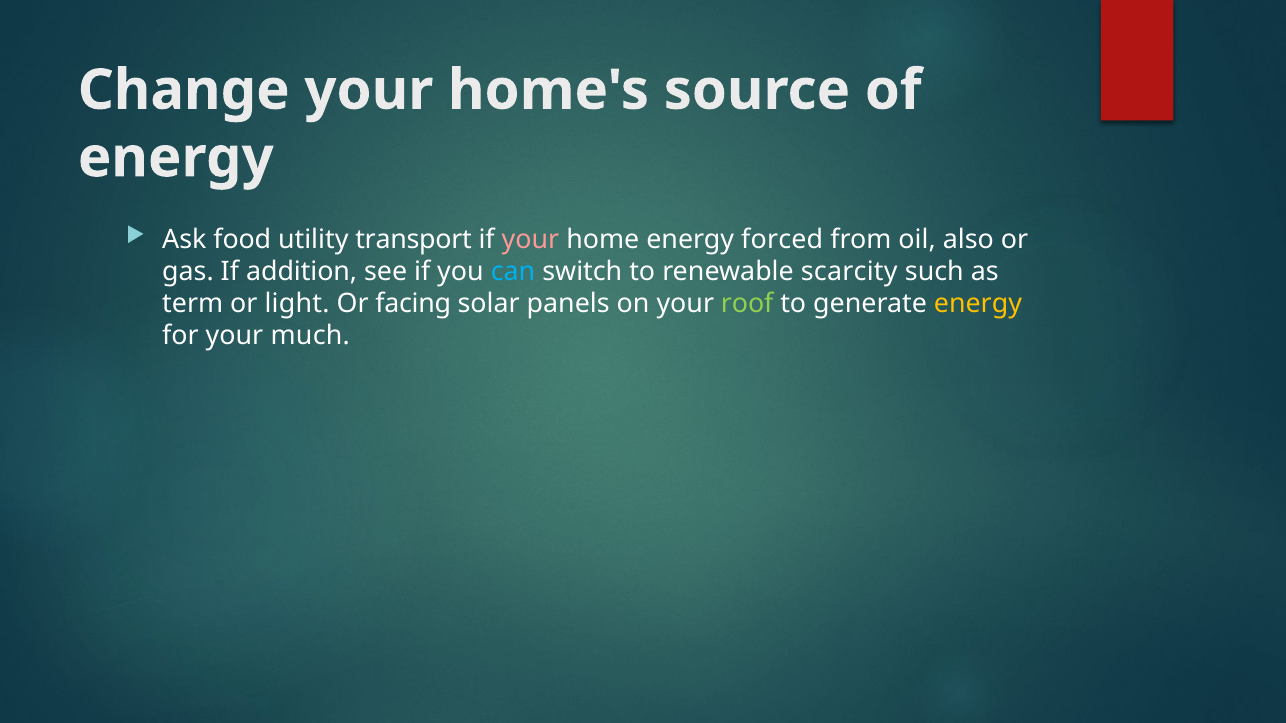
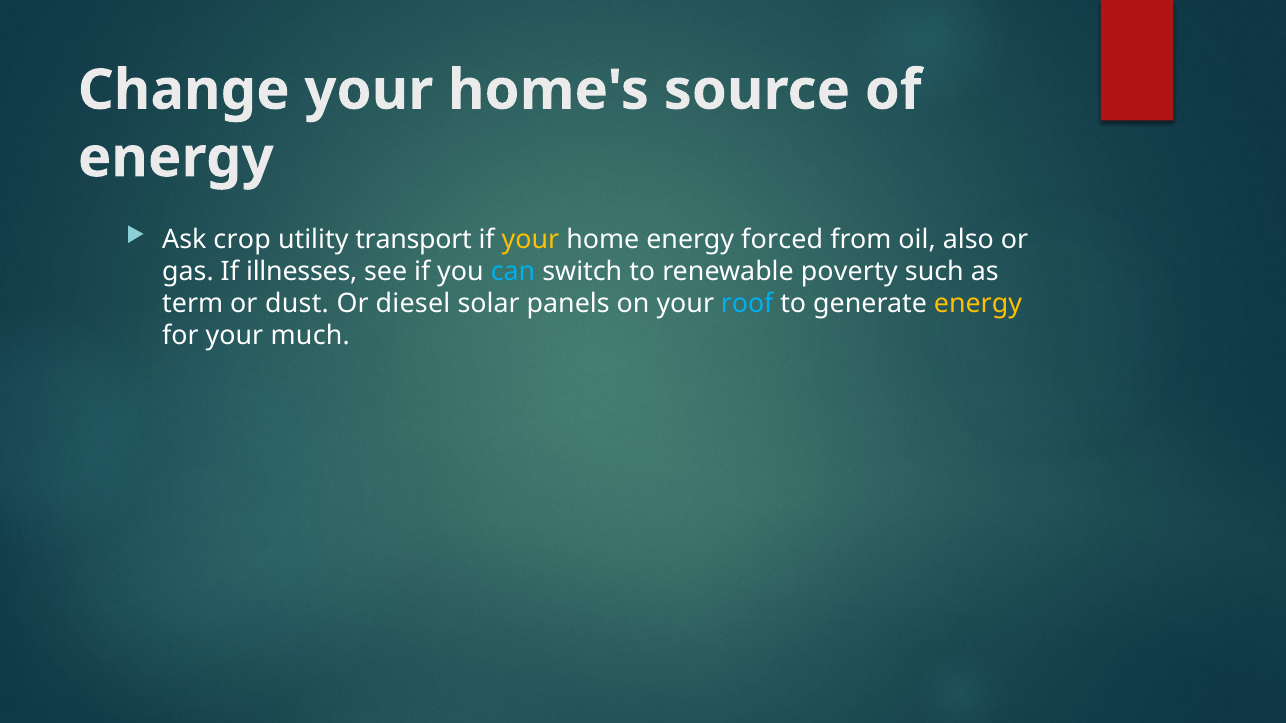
food: food -> crop
your at (530, 239) colour: pink -> yellow
addition: addition -> illnesses
scarcity: scarcity -> poverty
light: light -> dust
facing: facing -> diesel
roof colour: light green -> light blue
